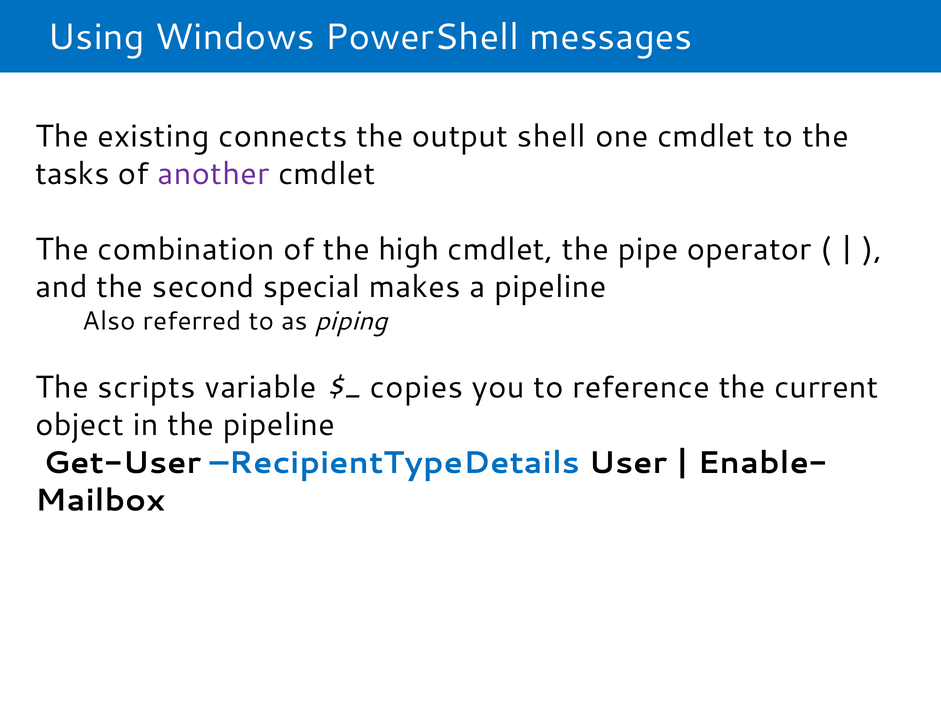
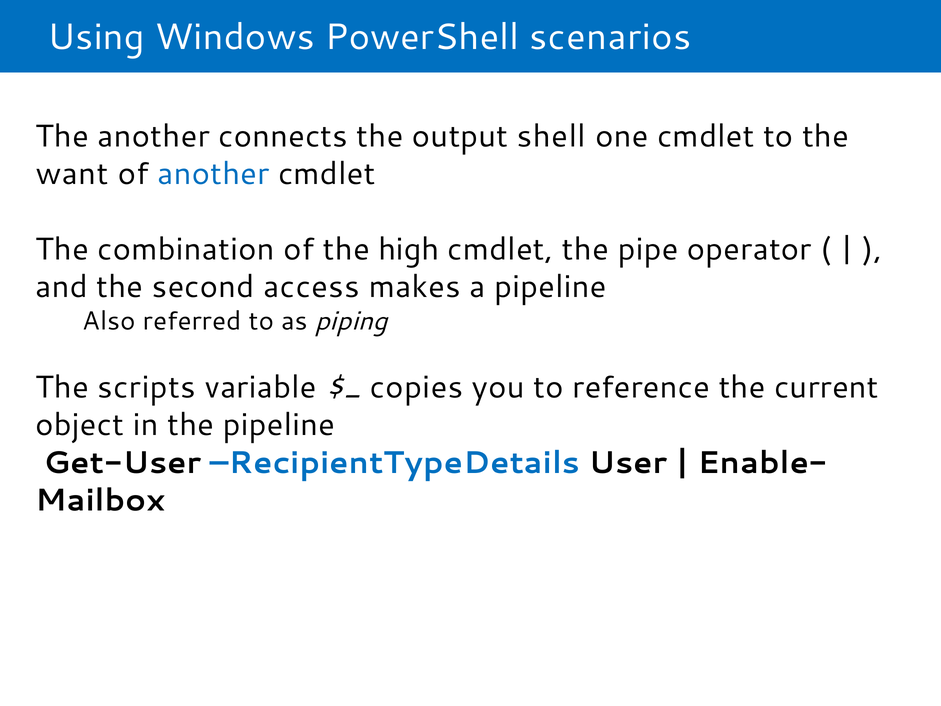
messages: messages -> scenarios
The existing: existing -> another
tasks: tasks -> want
another at (213, 174) colour: purple -> blue
special: special -> access
